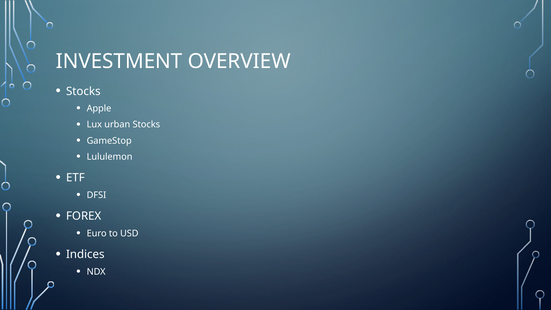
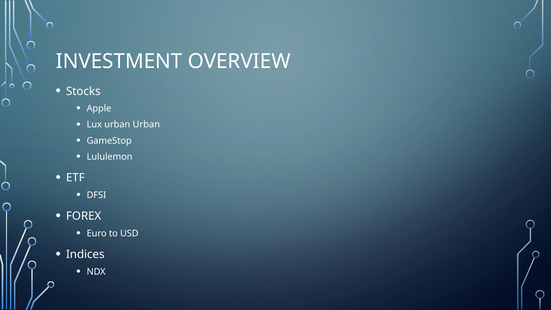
urban Stocks: Stocks -> Urban
